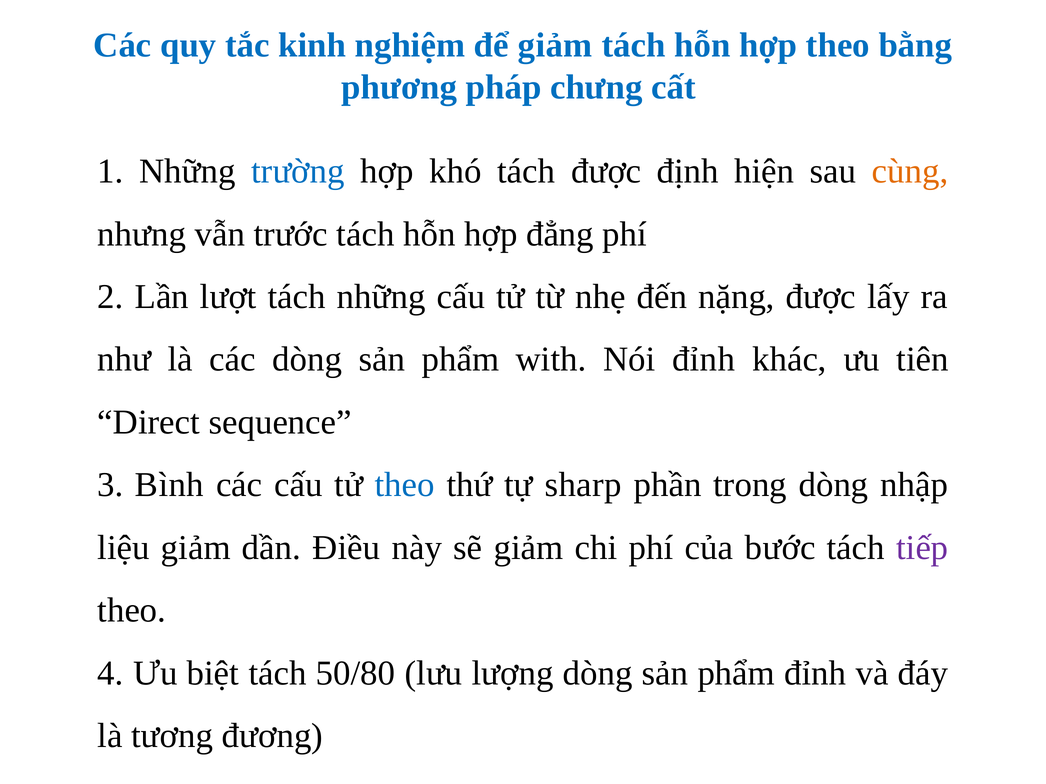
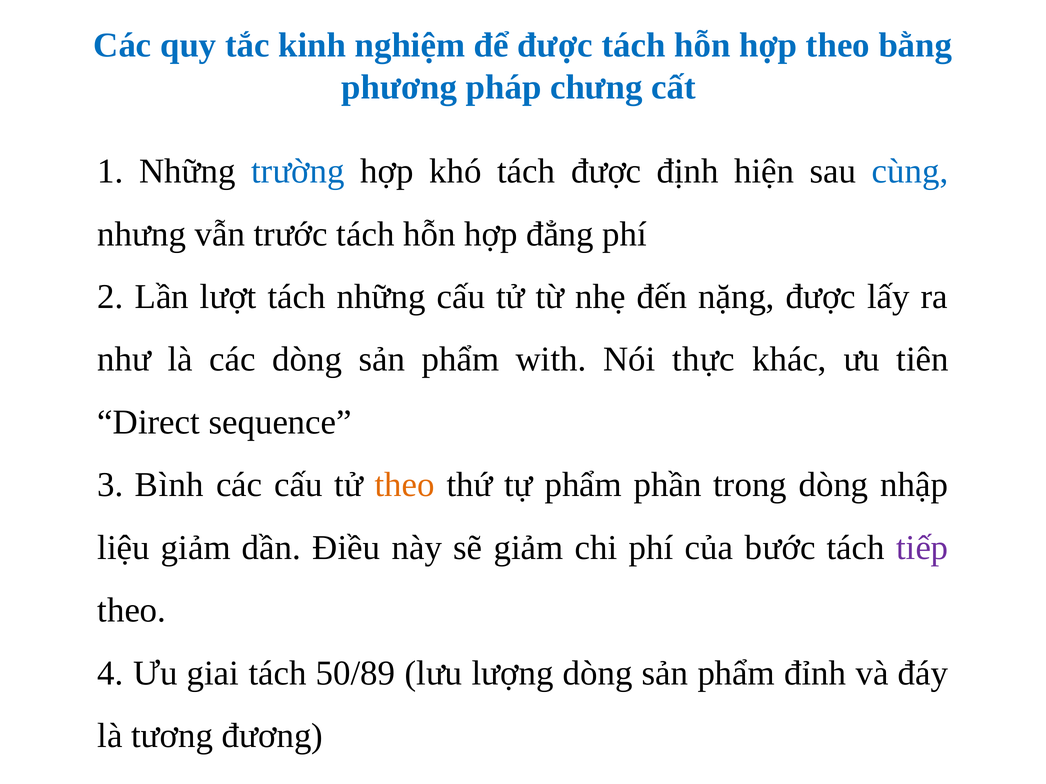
để giảm: giảm -> được
cùng colour: orange -> blue
Nói đỉnh: đỉnh -> thực
theo at (405, 485) colour: blue -> orange
tự sharp: sharp -> phẩm
biệt: biệt -> giai
50/80: 50/80 -> 50/89
